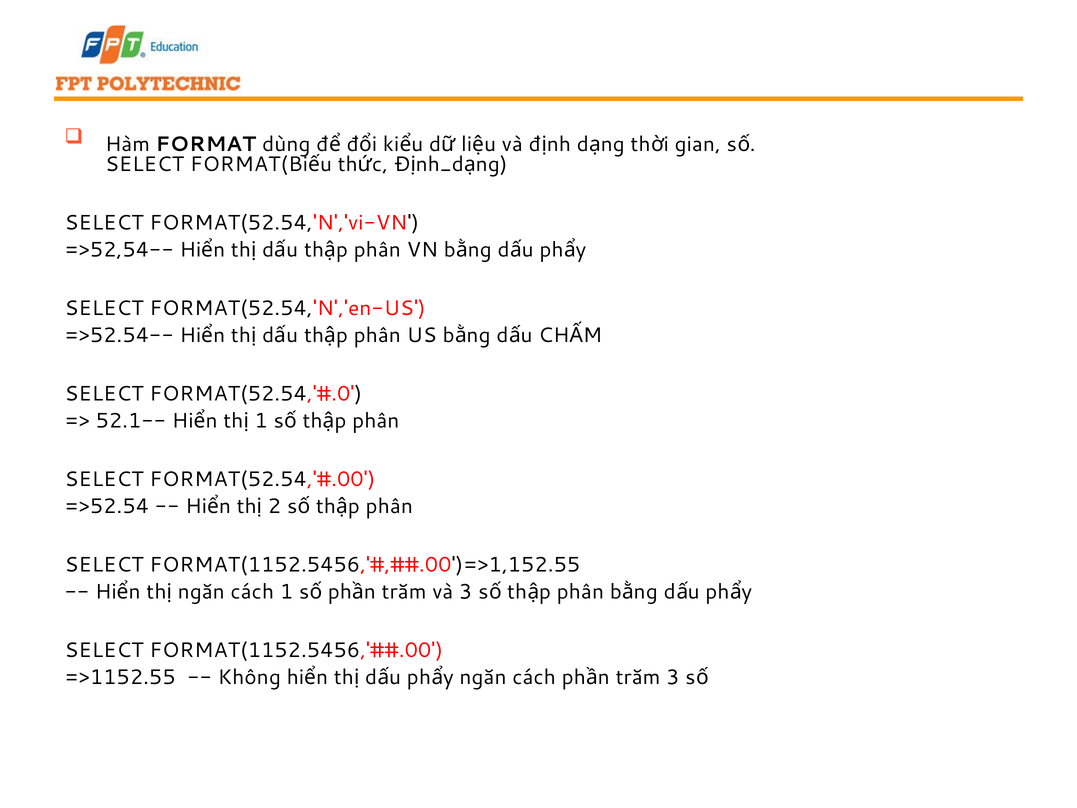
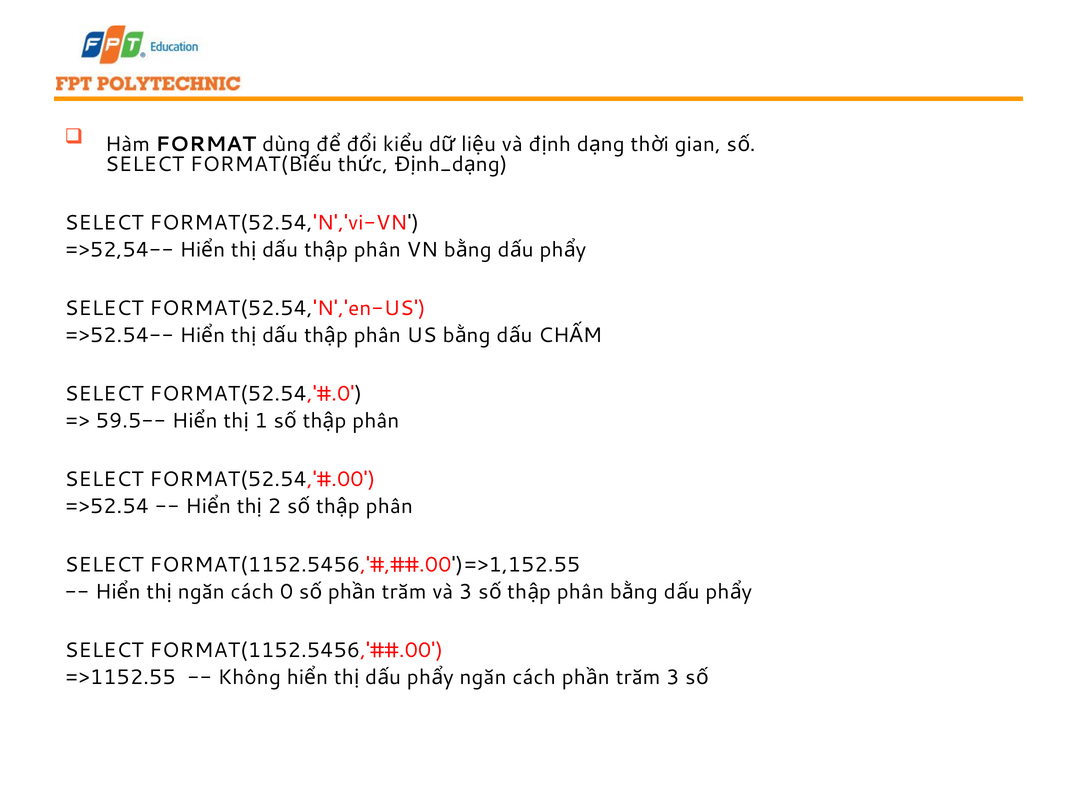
52.1--: 52.1-- -> 59.5--
cách 1: 1 -> 0
